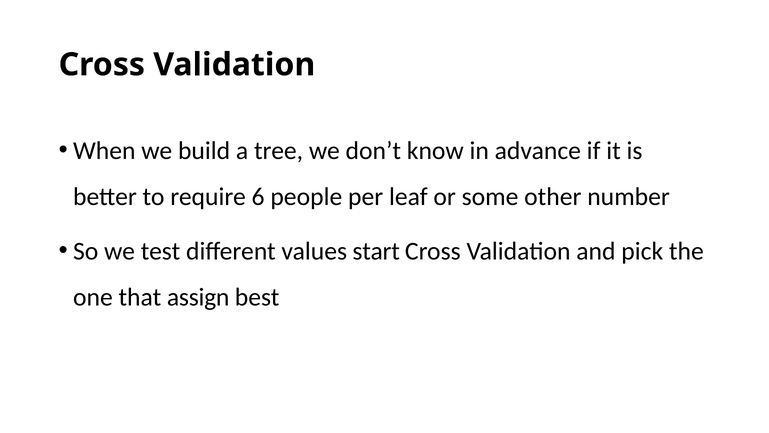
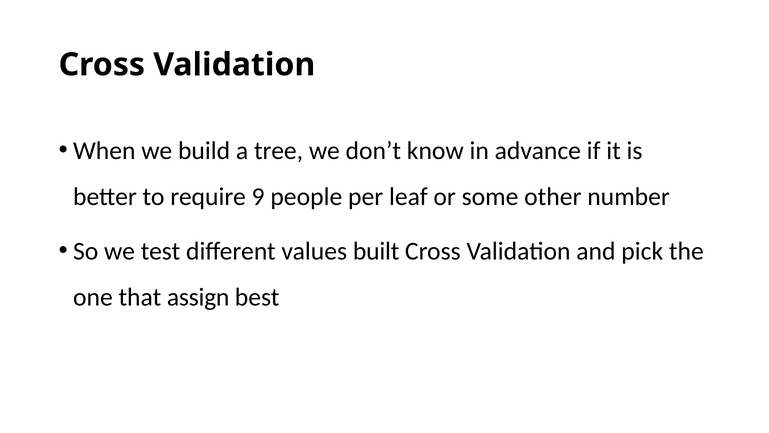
6: 6 -> 9
start: start -> built
